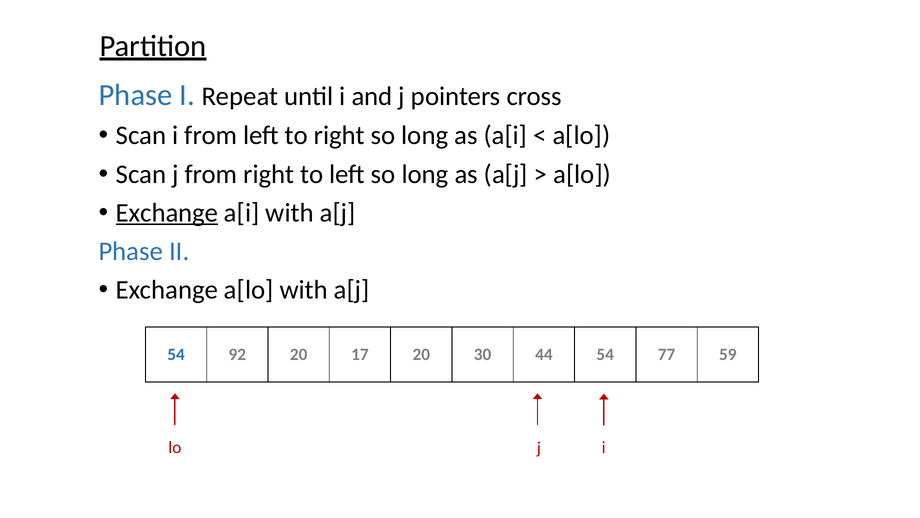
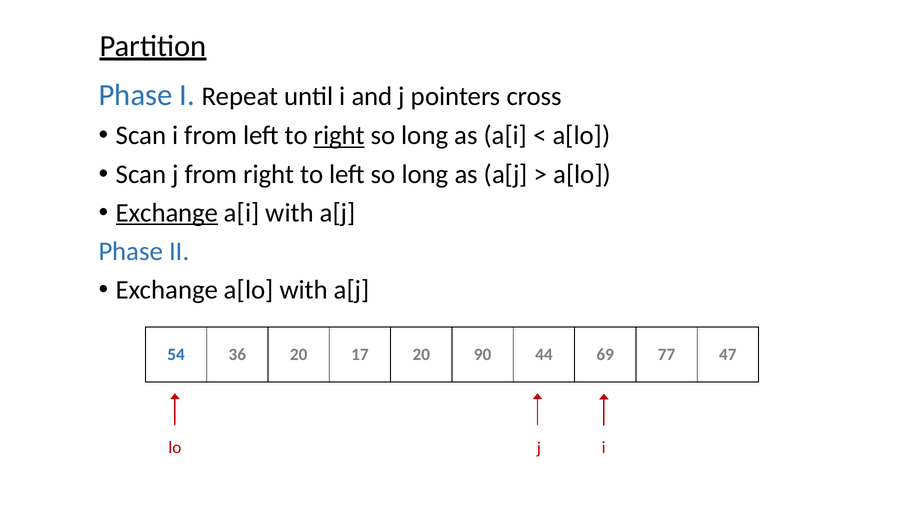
right at (339, 135) underline: none -> present
92: 92 -> 36
30: 30 -> 90
44 54: 54 -> 69
59: 59 -> 47
